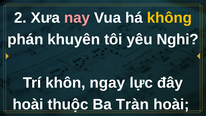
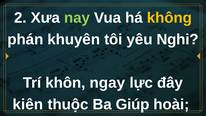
nay colour: pink -> light green
hoài at (28, 104): hoài -> kiên
Tràn: Tràn -> Giúp
